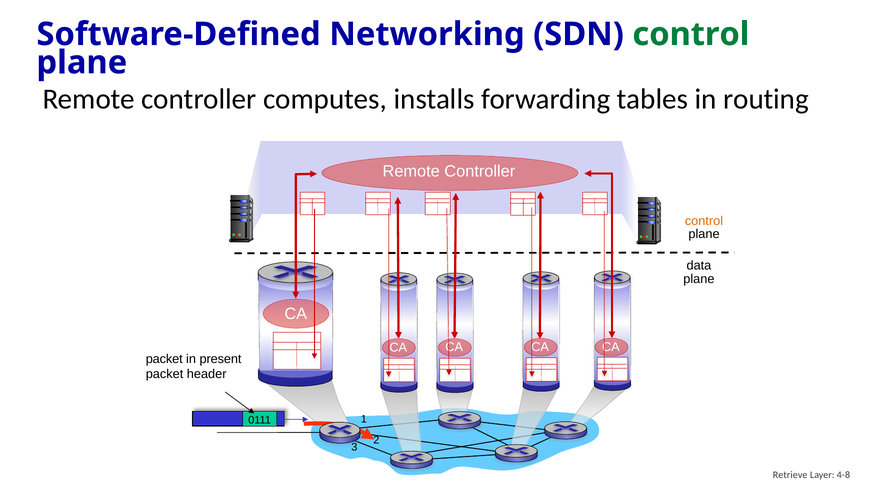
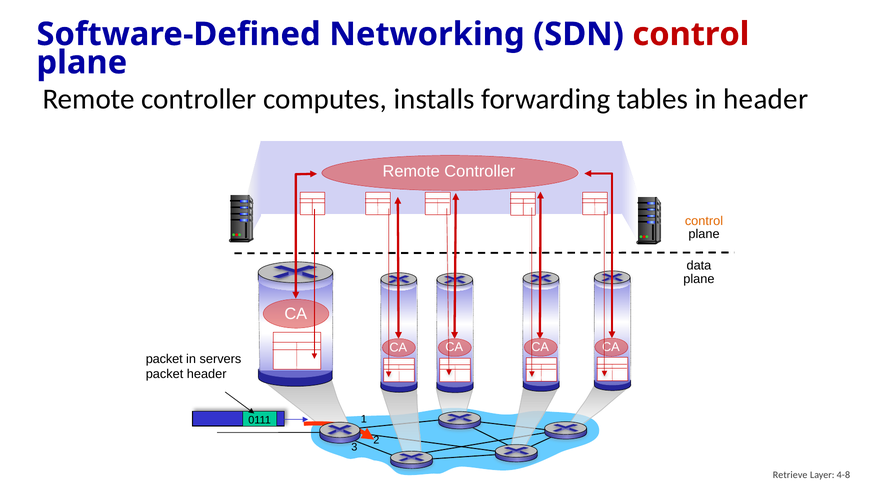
control at (691, 34) colour: green -> red
in routing: routing -> header
present: present -> servers
